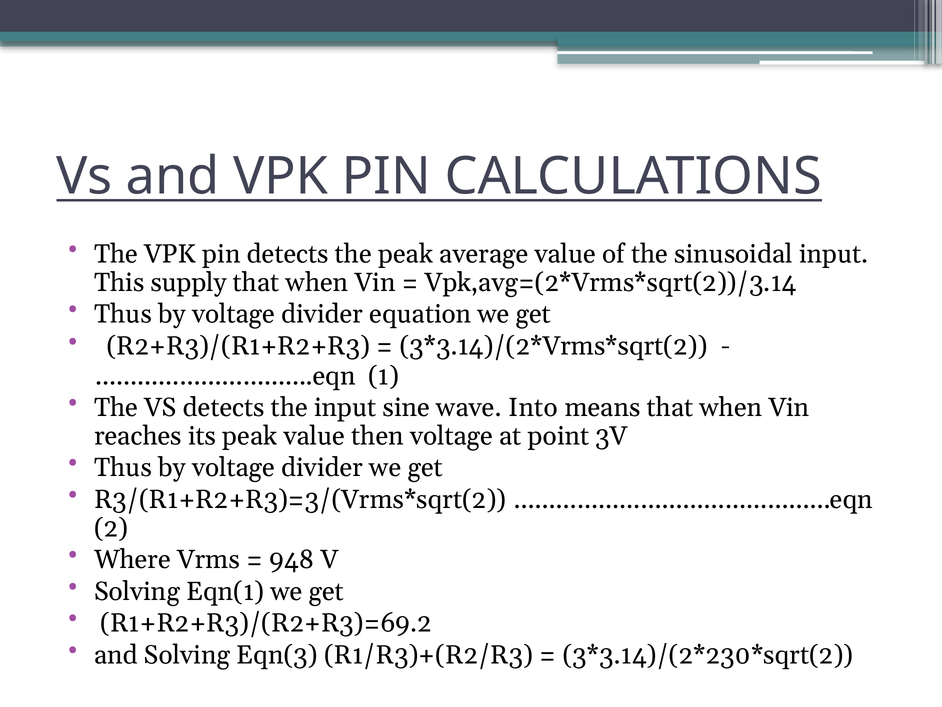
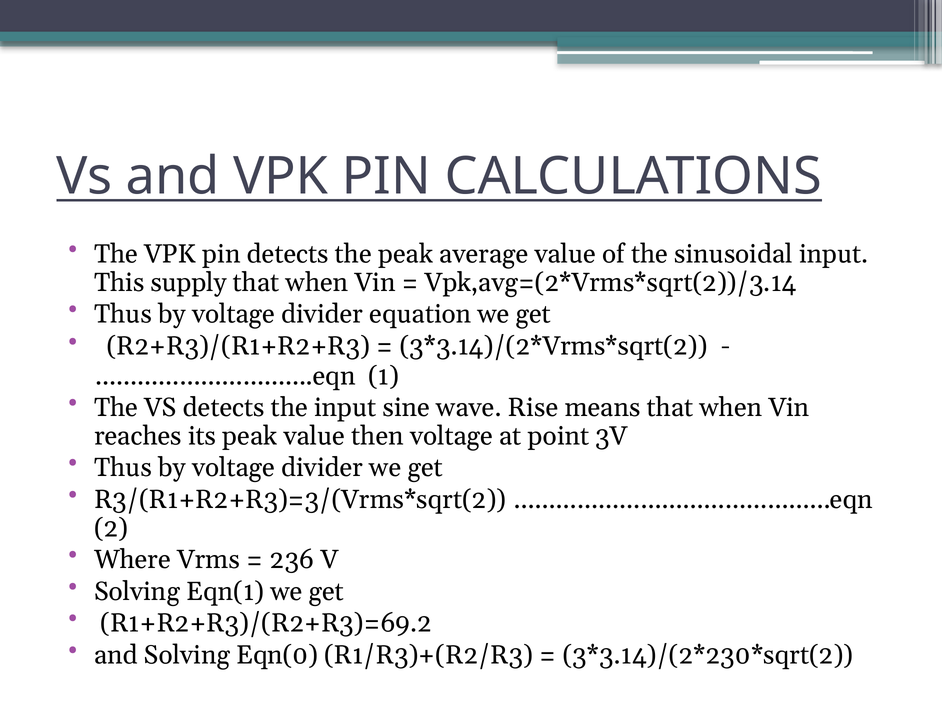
Into: Into -> Rise
948: 948 -> 236
Eqn(3: Eqn(3 -> Eqn(0
